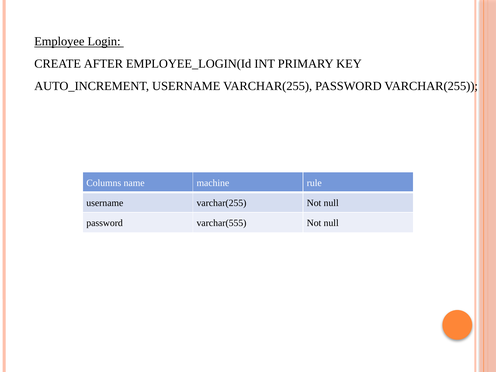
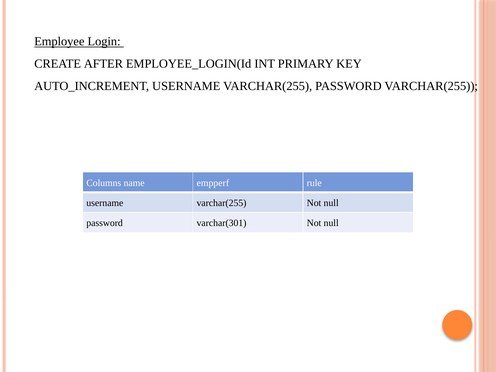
machine: machine -> empperf
varchar(555: varchar(555 -> varchar(301
